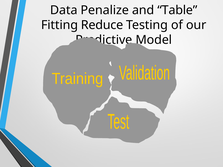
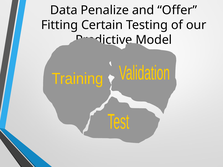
Table: Table -> Offer
Reduce: Reduce -> Certain
